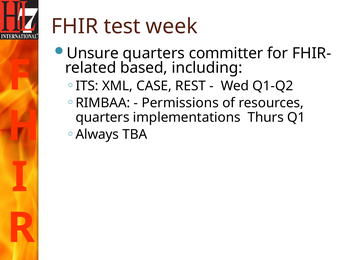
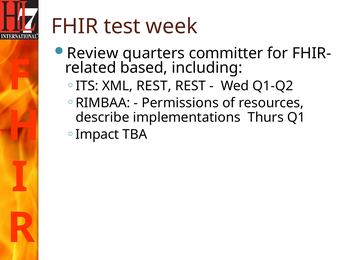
Unsure: Unsure -> Review
XML CASE: CASE -> REST
quarters at (102, 118): quarters -> describe
Always: Always -> Impact
